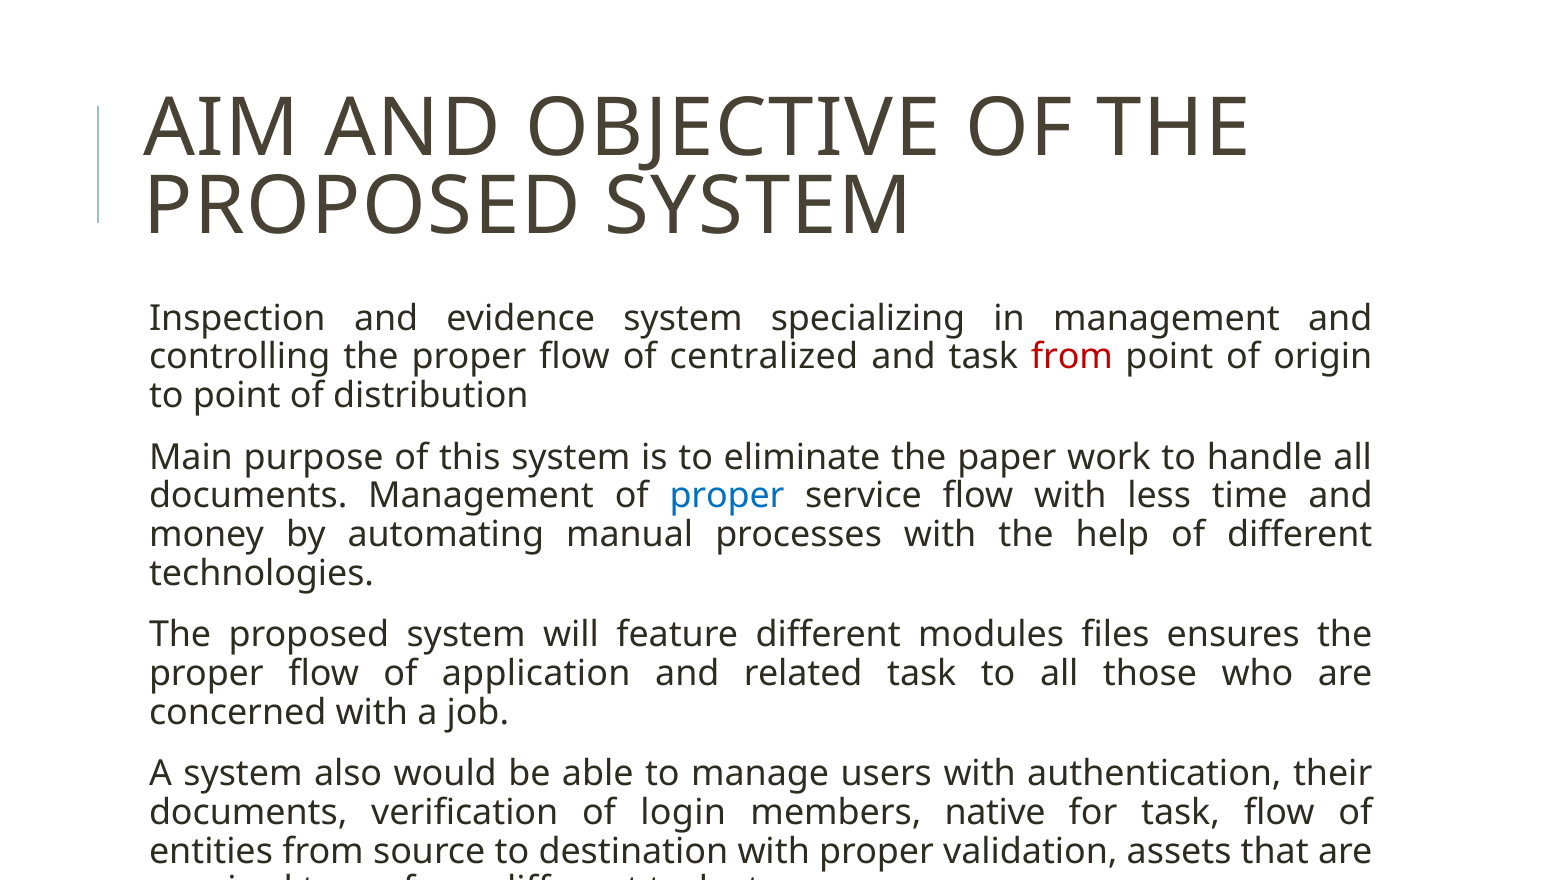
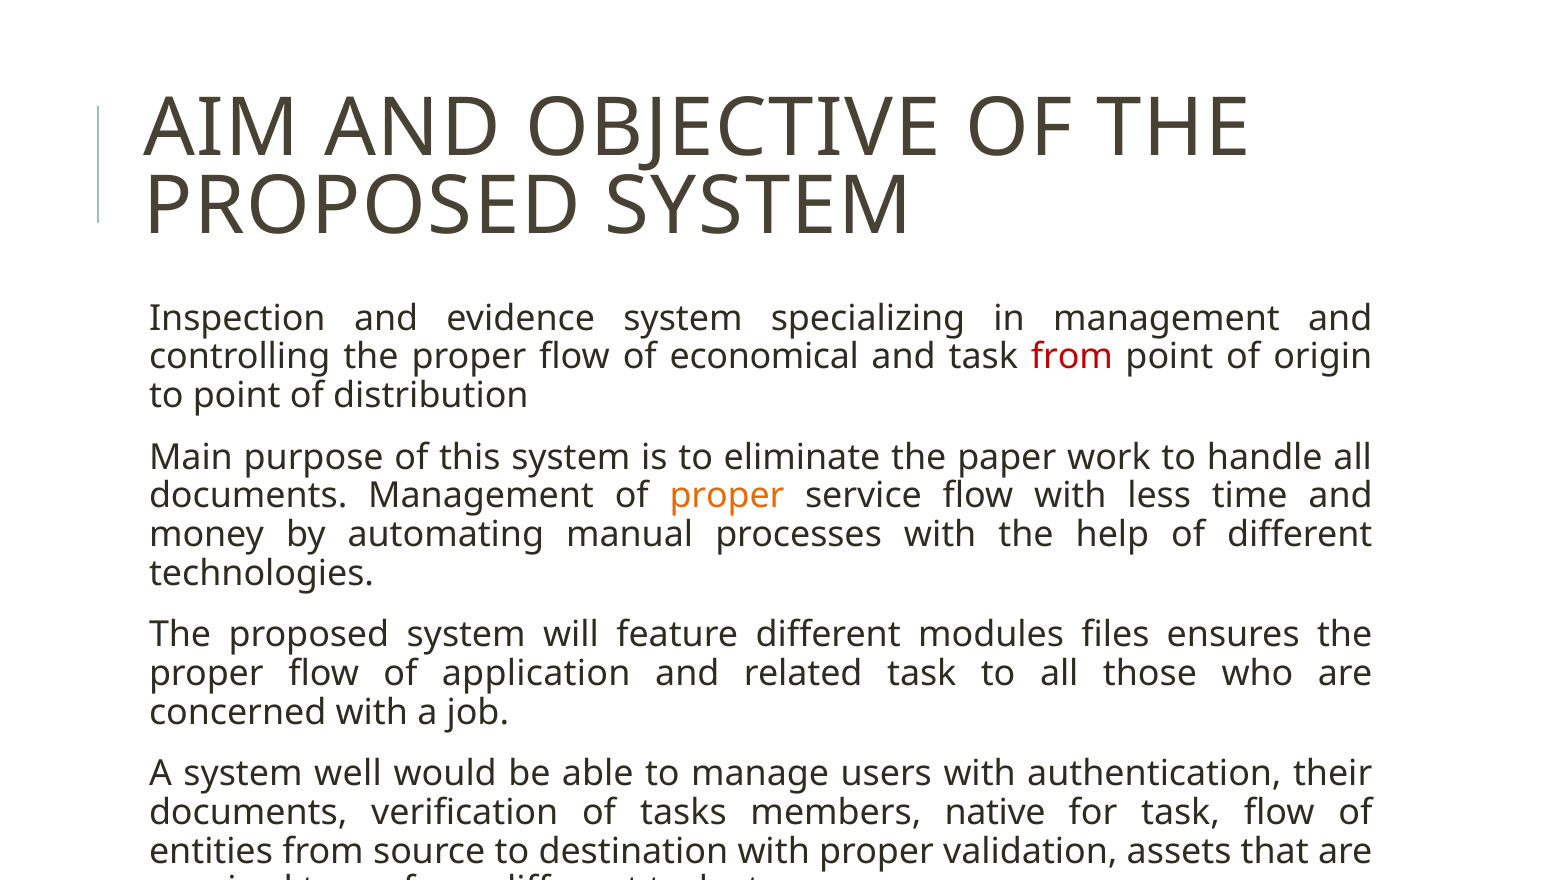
centralized: centralized -> economical
proper at (727, 496) colour: blue -> orange
also: also -> well
login: login -> tasks
